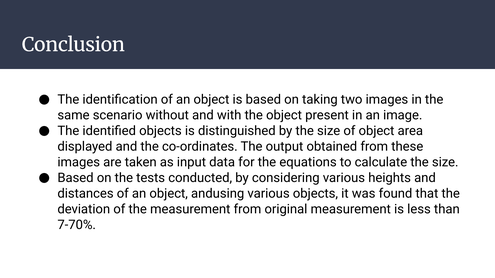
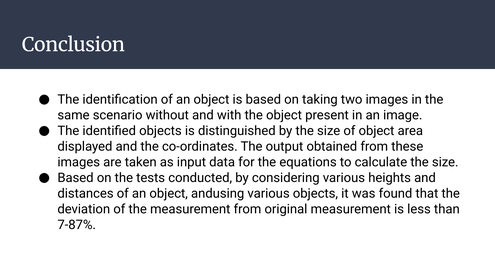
7-70%: 7-70% -> 7-87%
